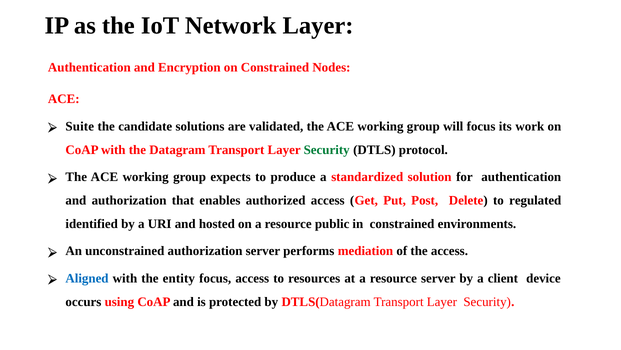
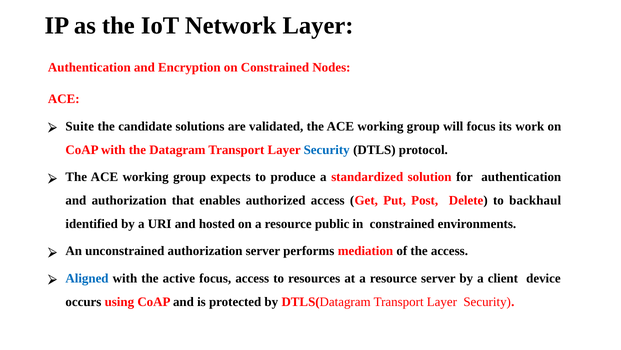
Security at (327, 150) colour: green -> blue
regulated: regulated -> backhaul
entity: entity -> active
